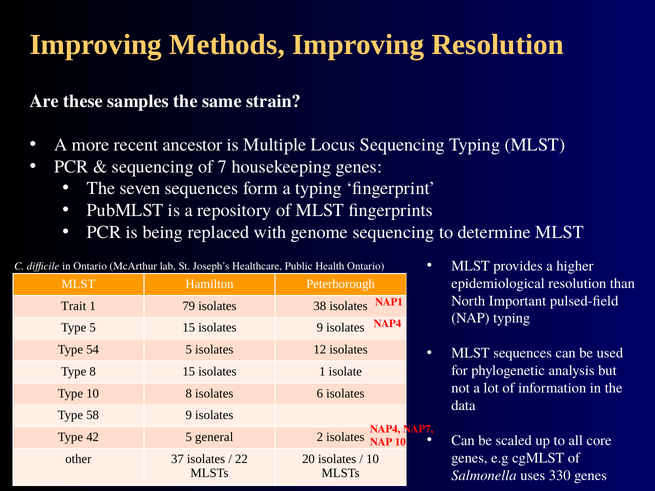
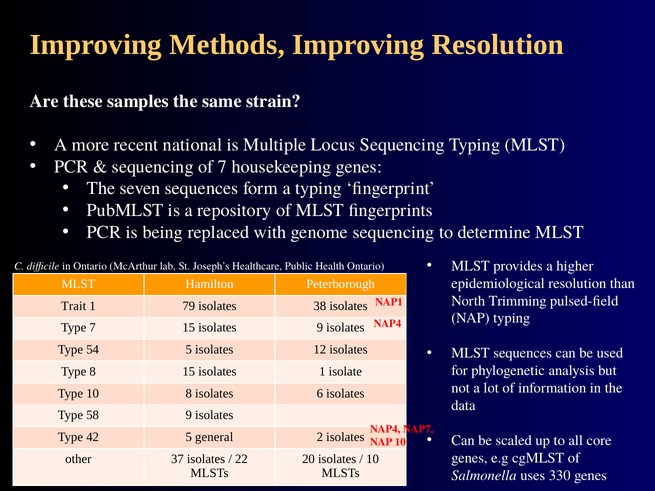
ancestor: ancestor -> national
Important: Important -> Trimming
Type 5: 5 -> 7
